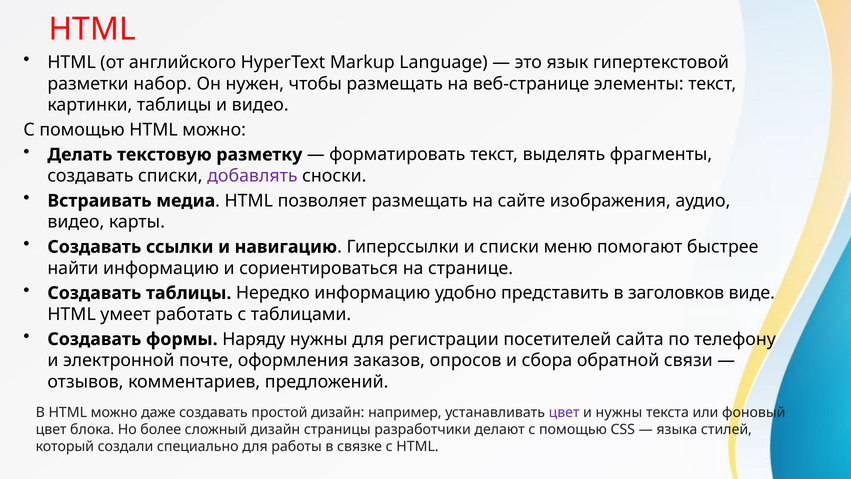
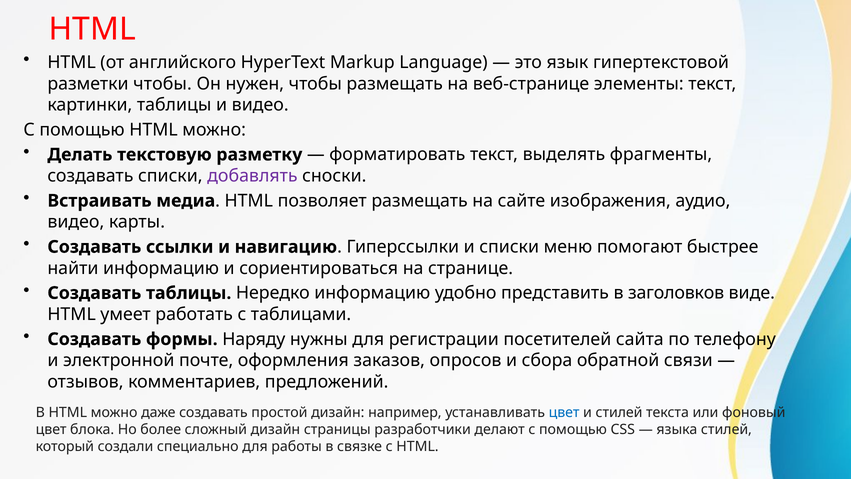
разметки набор: набор -> чтобы
цвет at (564, 412) colour: purple -> blue
и нужны: нужны -> стилей
